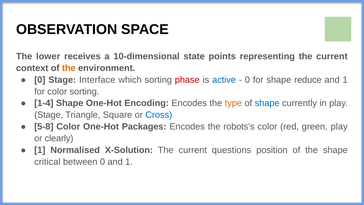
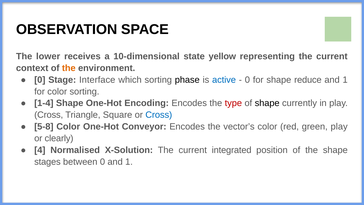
points: points -> yellow
phase colour: red -> black
type colour: orange -> red
shape at (267, 103) colour: blue -> black
Stage at (49, 115): Stage -> Cross
Packages: Packages -> Conveyor
robots’s: robots’s -> vector’s
1 at (40, 150): 1 -> 4
questions: questions -> integrated
critical: critical -> stages
